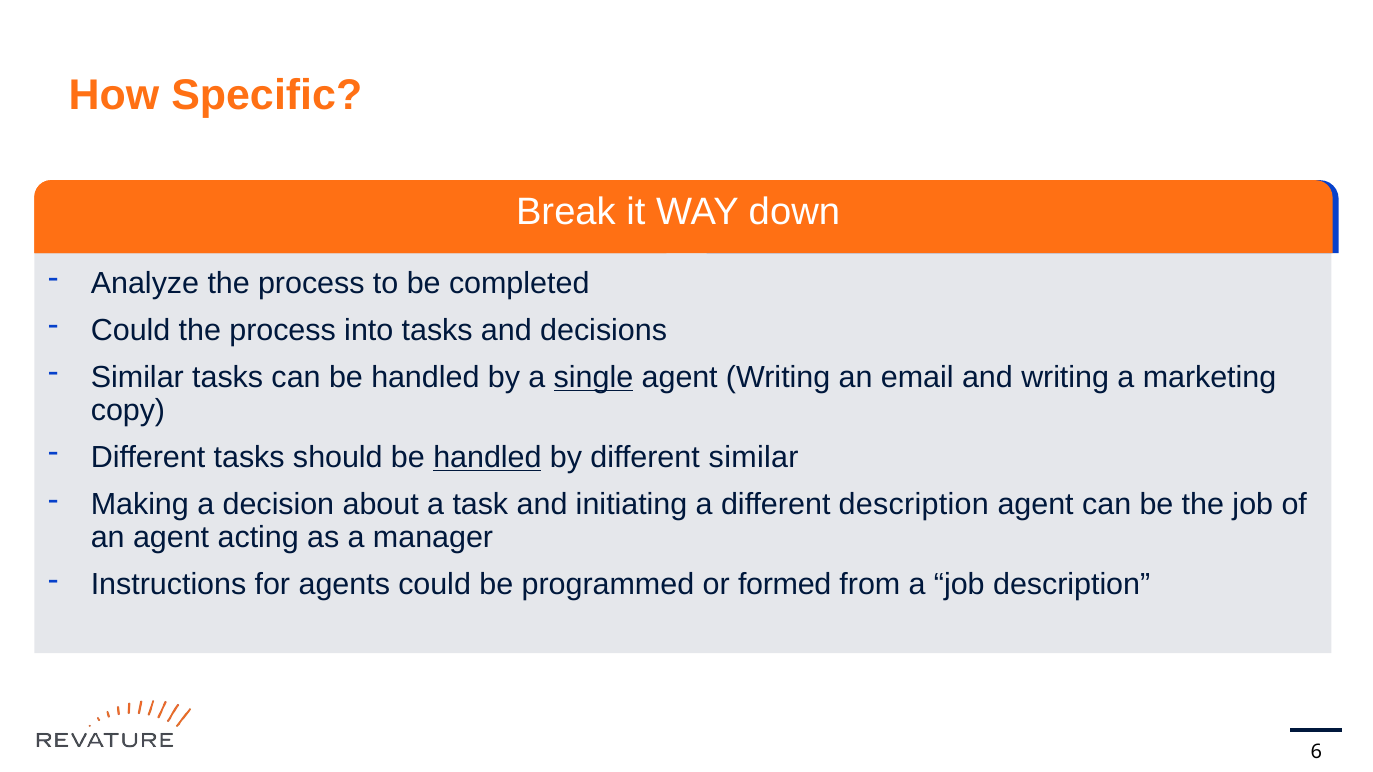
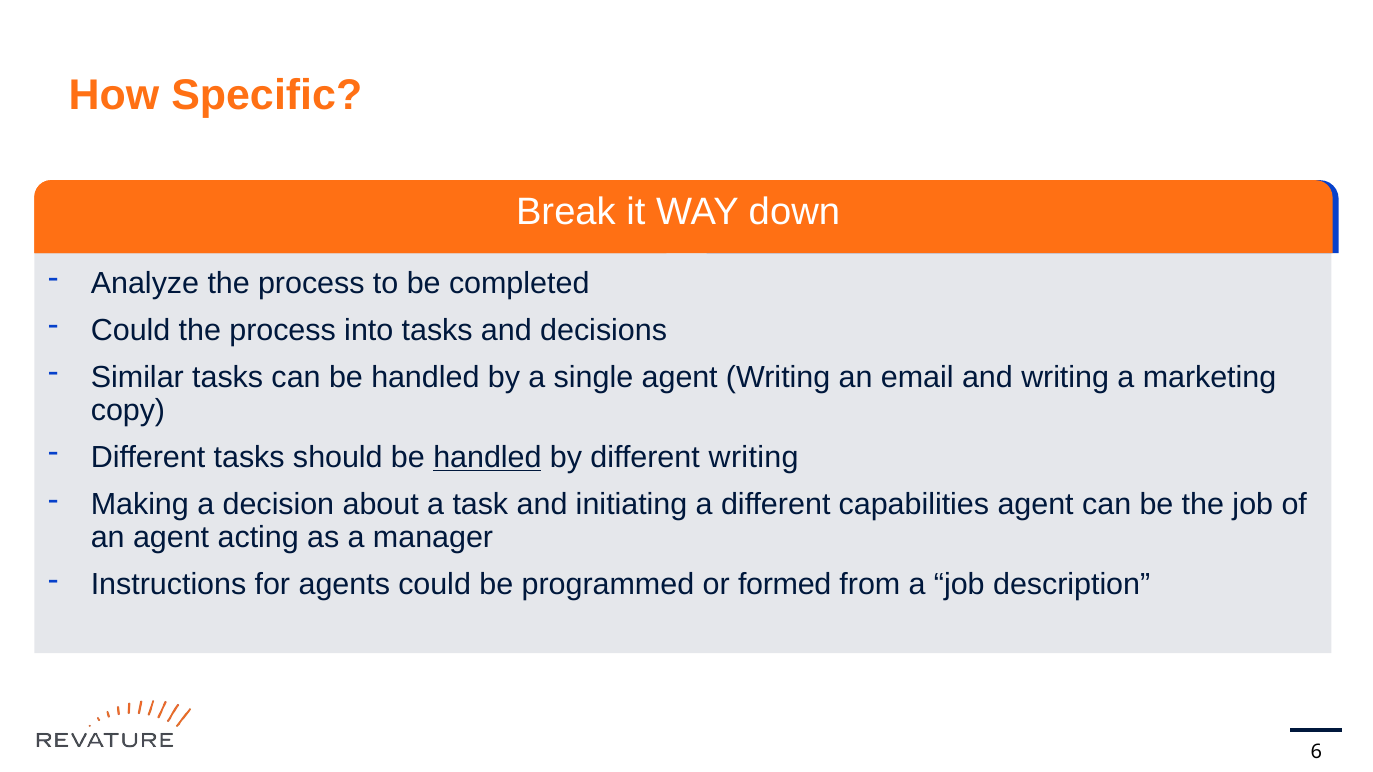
single underline: present -> none
different similar: similar -> writing
different description: description -> capabilities
